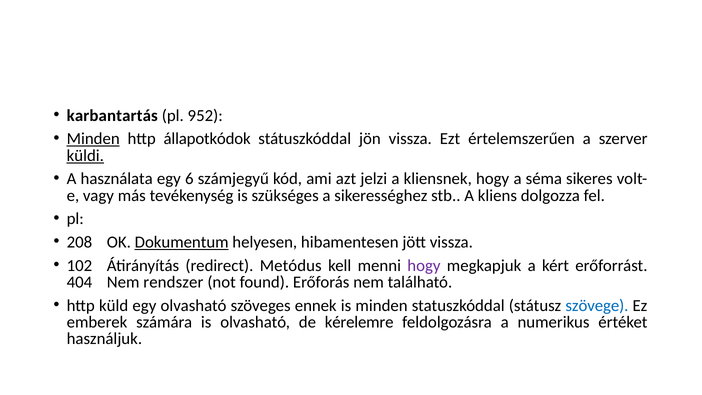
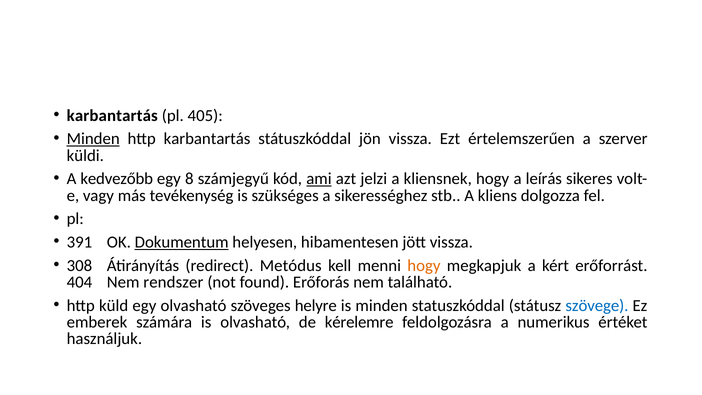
952: 952 -> 405
http állapotkódok: állapotkódok -> karbantartás
küldi underline: present -> none
használata: használata -> kedvezőbb
6: 6 -> 8
ami underline: none -> present
séma: séma -> leírás
208: 208 -> 391
102: 102 -> 308
hogy at (424, 265) colour: purple -> orange
ennek: ennek -> helyre
